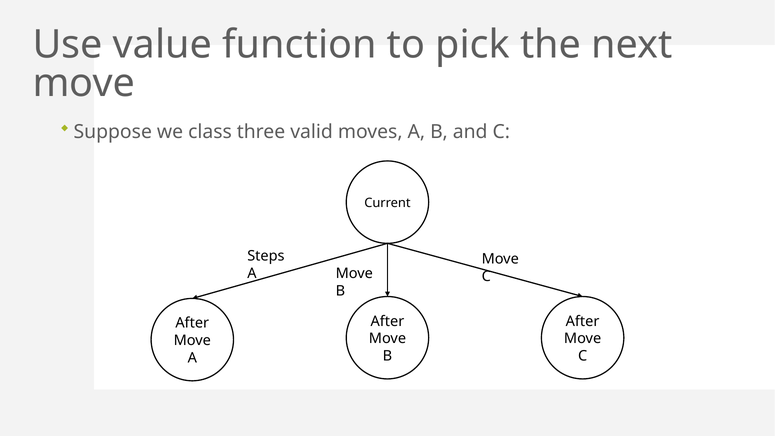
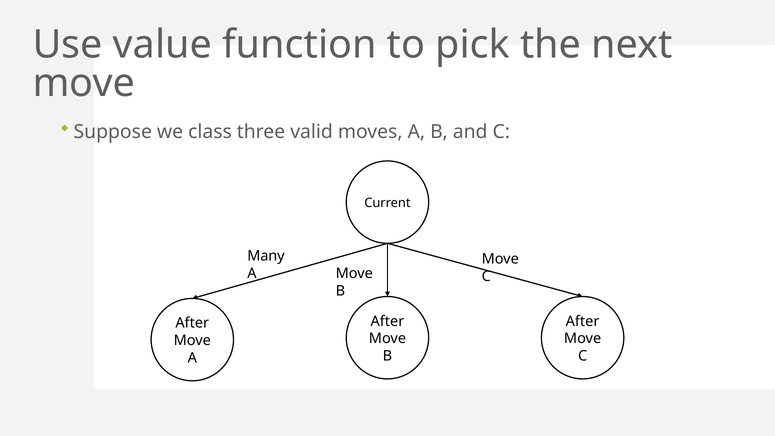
Steps: Steps -> Many
